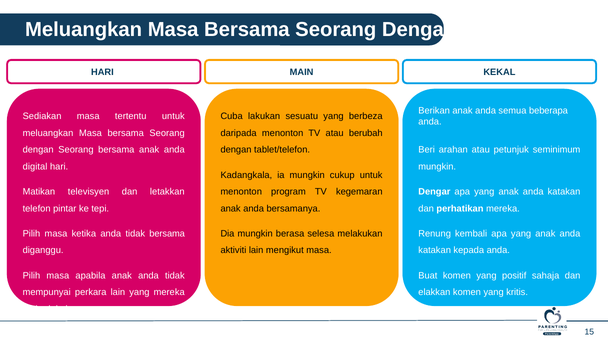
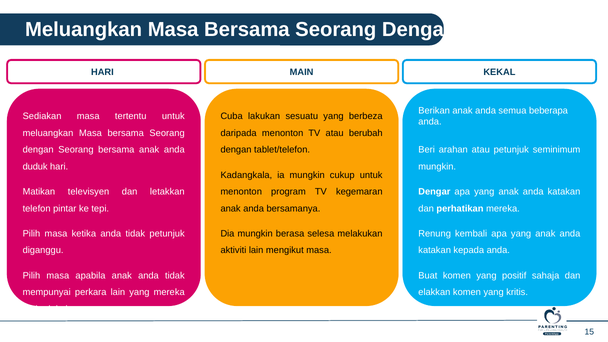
digital: digital -> duduk
tidak bersama: bersama -> petunjuk
